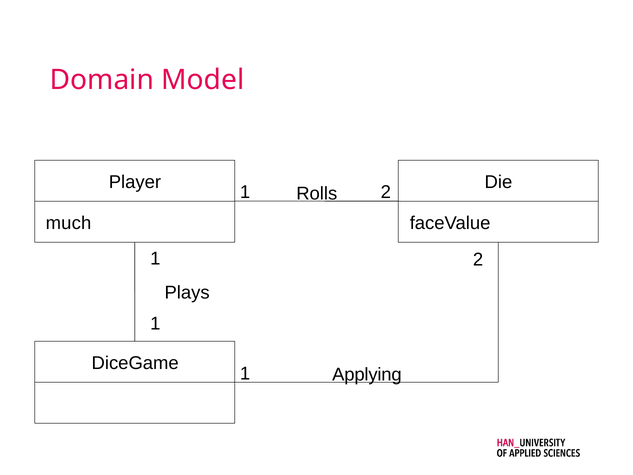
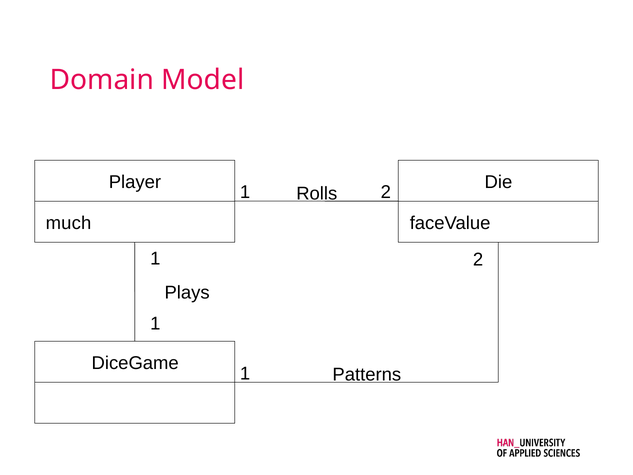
Applying: Applying -> Patterns
